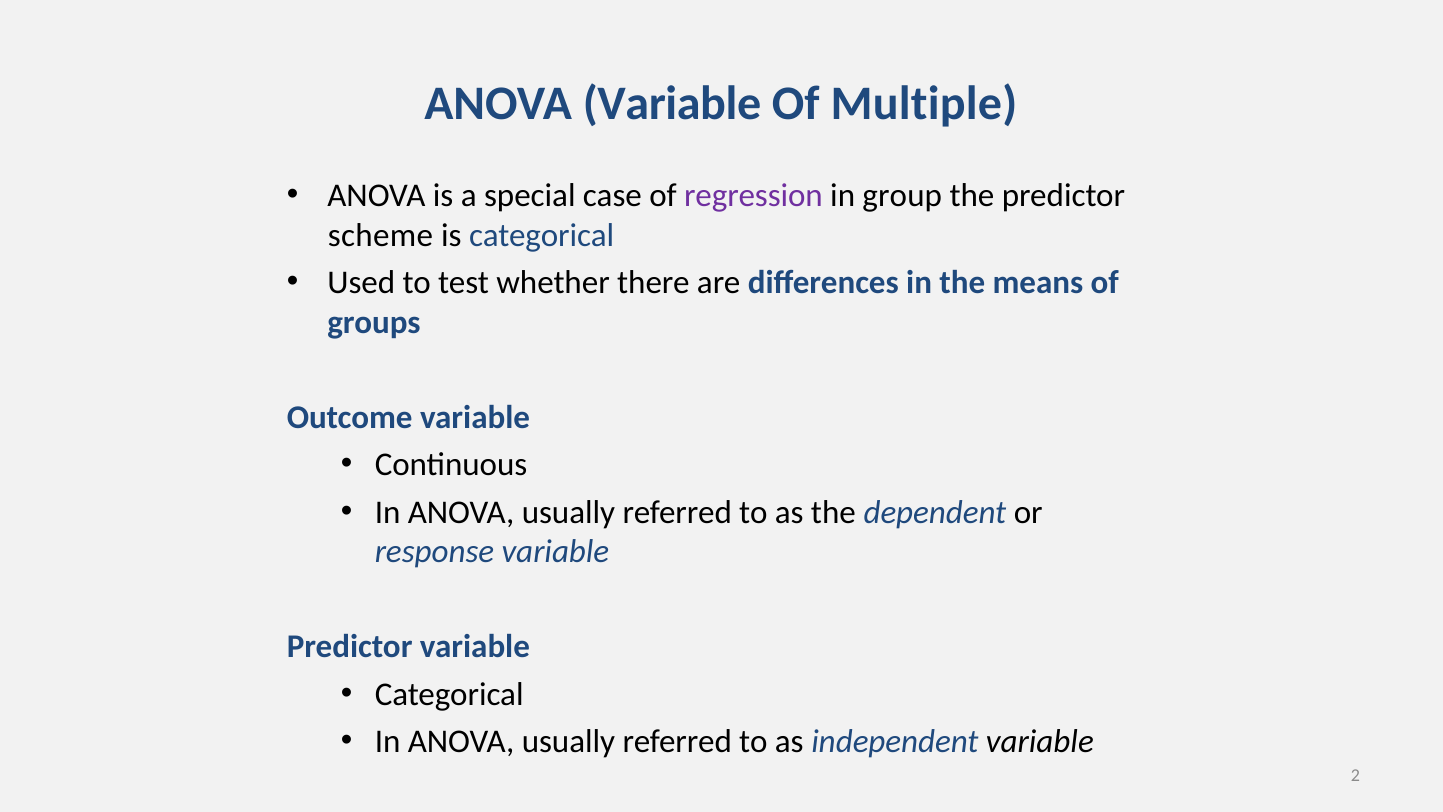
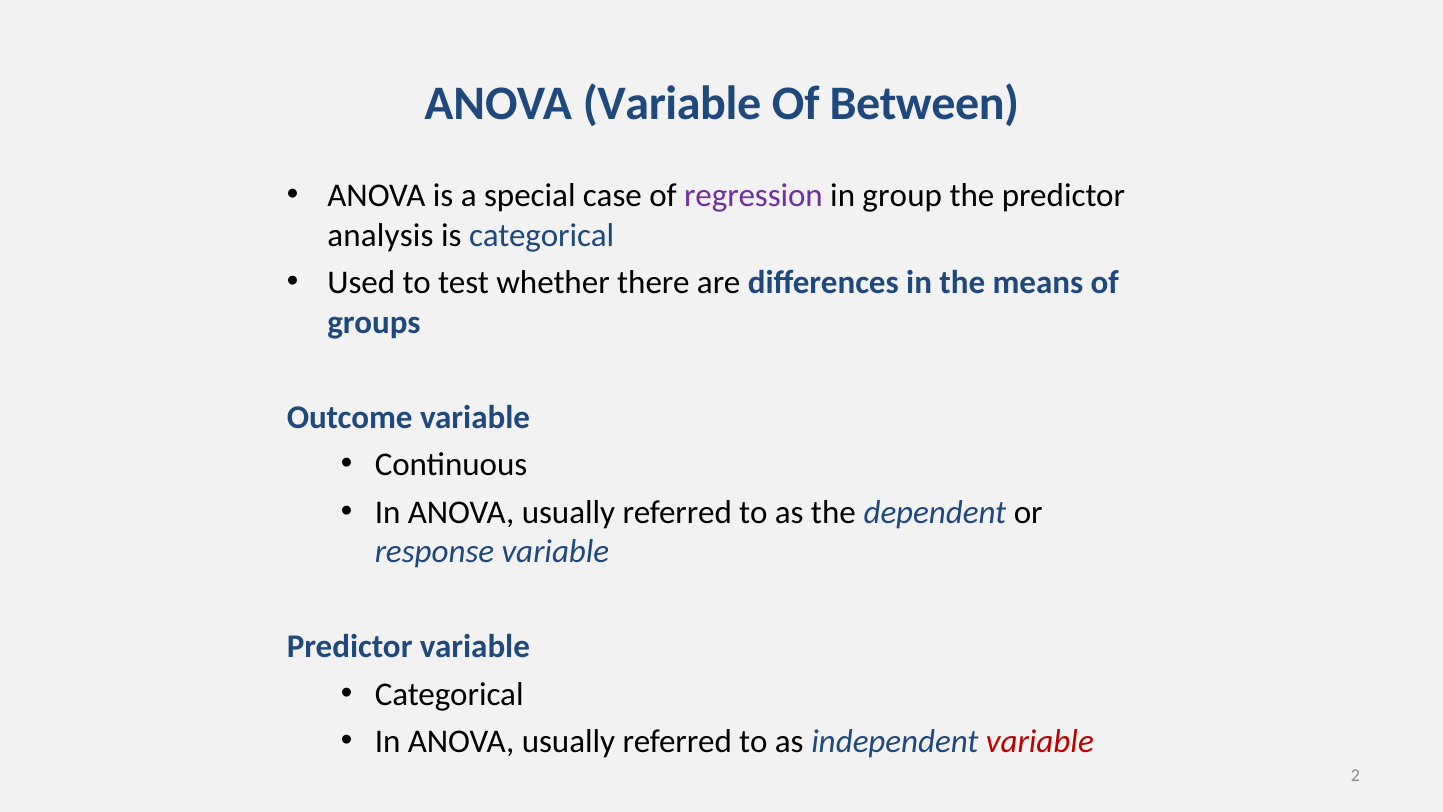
Multiple: Multiple -> Between
scheme: scheme -> analysis
variable at (1040, 742) colour: black -> red
